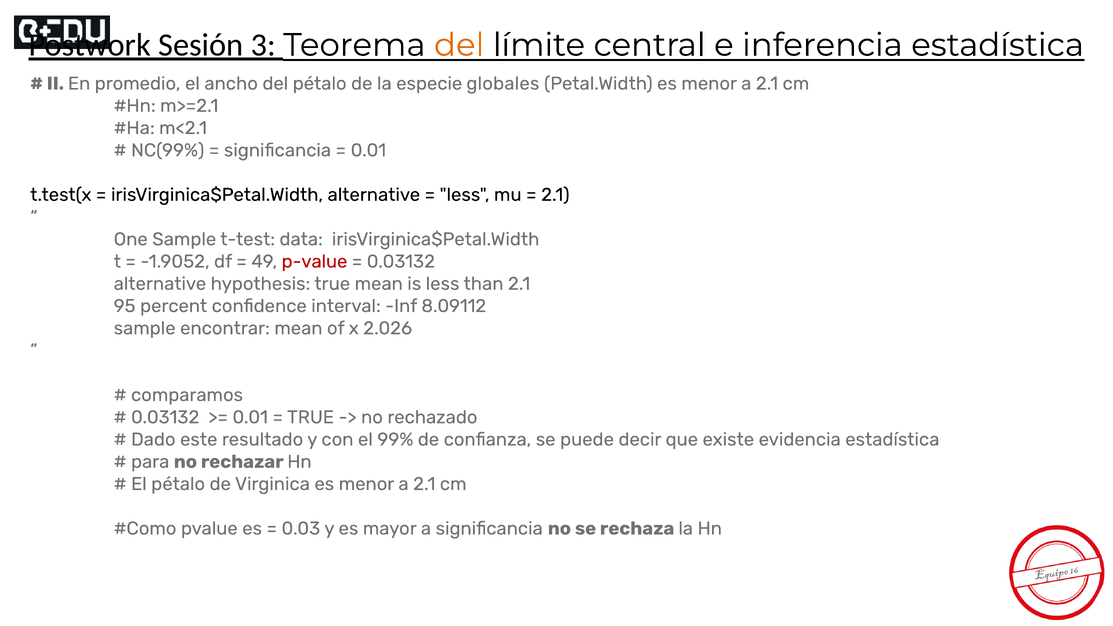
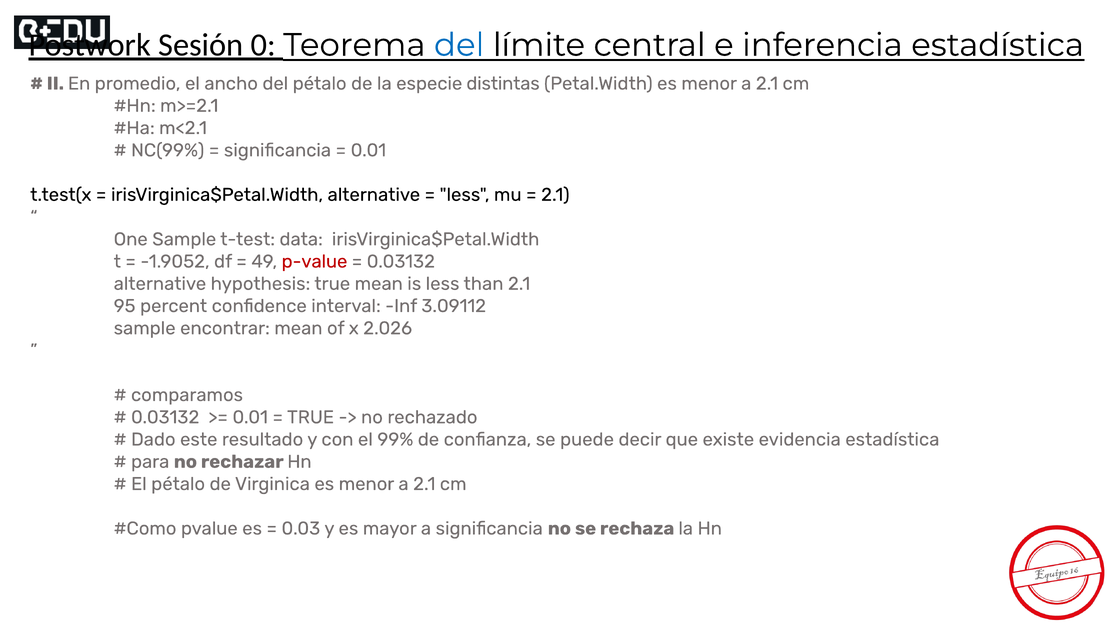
3: 3 -> 0
del at (459, 45) colour: orange -> blue
globales: globales -> distintas
8.09112: 8.09112 -> 3.09112
